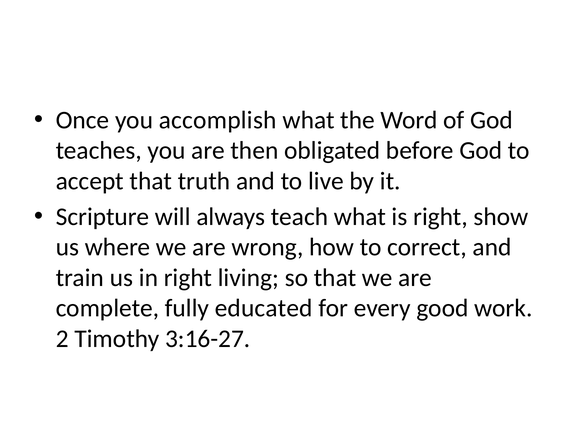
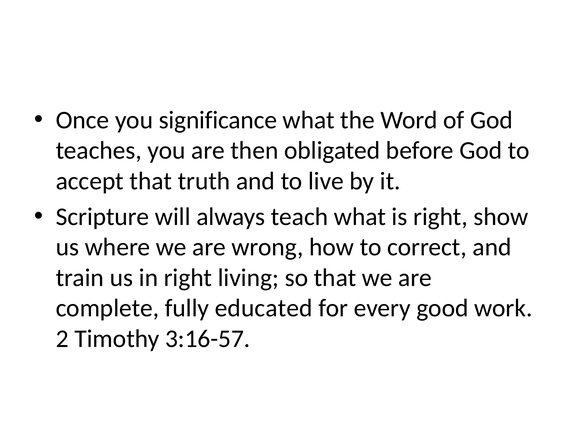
accomplish: accomplish -> significance
3:16-27: 3:16-27 -> 3:16-57
